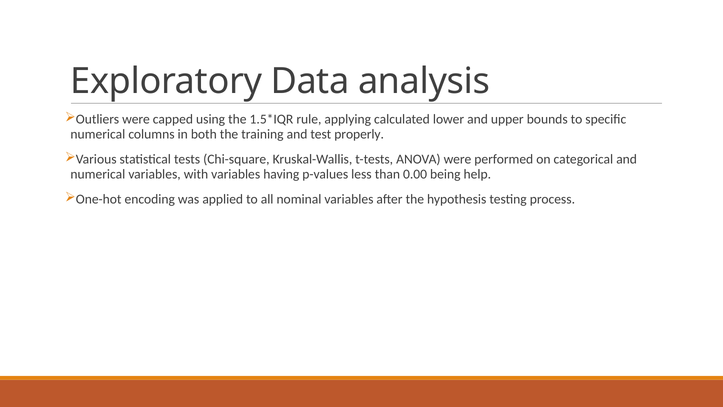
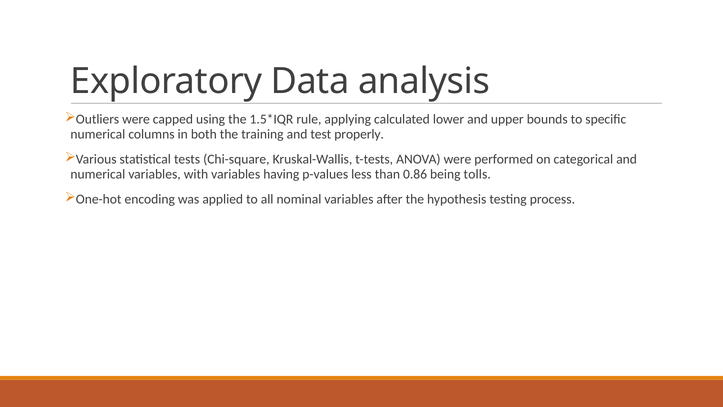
0.00: 0.00 -> 0.86
help: help -> tolls
